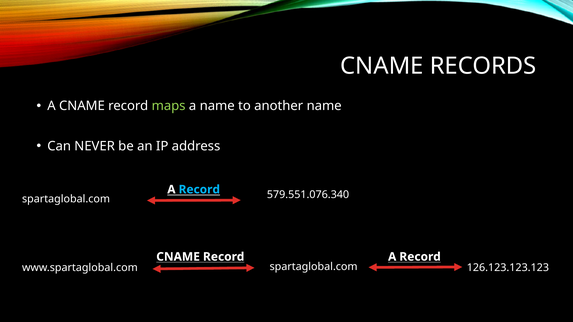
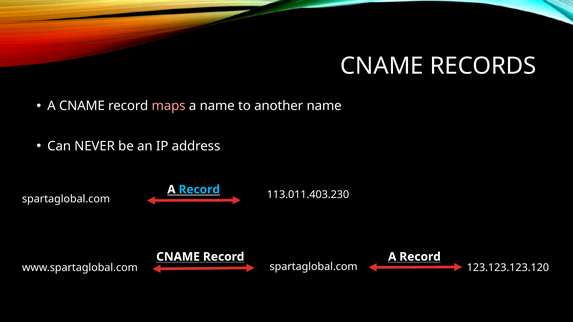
maps colour: light green -> pink
579.551.076.340: 579.551.076.340 -> 113.011.403.230
126.123.123.123: 126.123.123.123 -> 123.123.123.120
